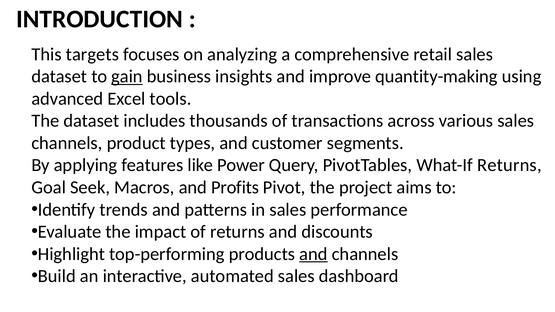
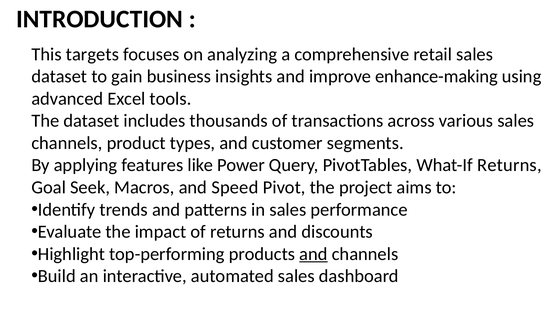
gain underline: present -> none
quantity-making: quantity-making -> enhance-making
Profits: Profits -> Speed
